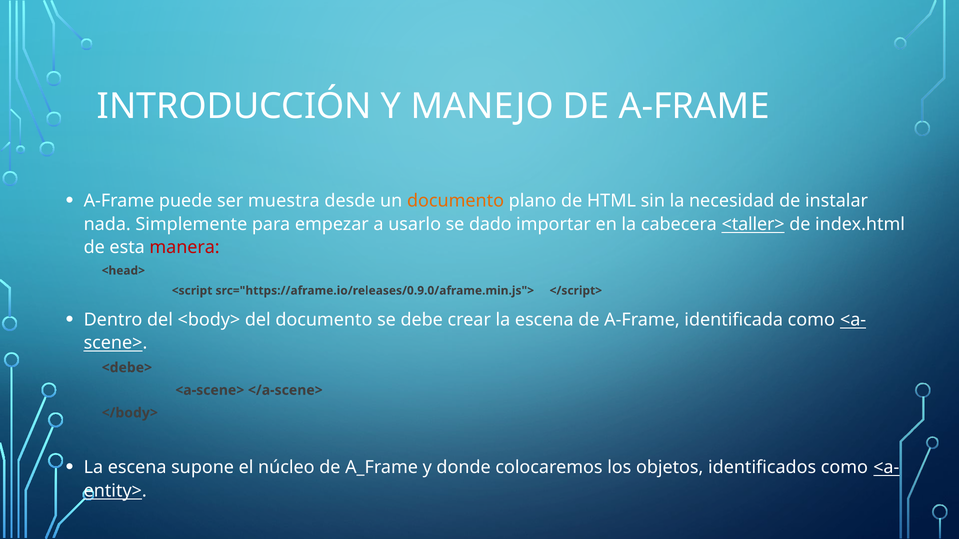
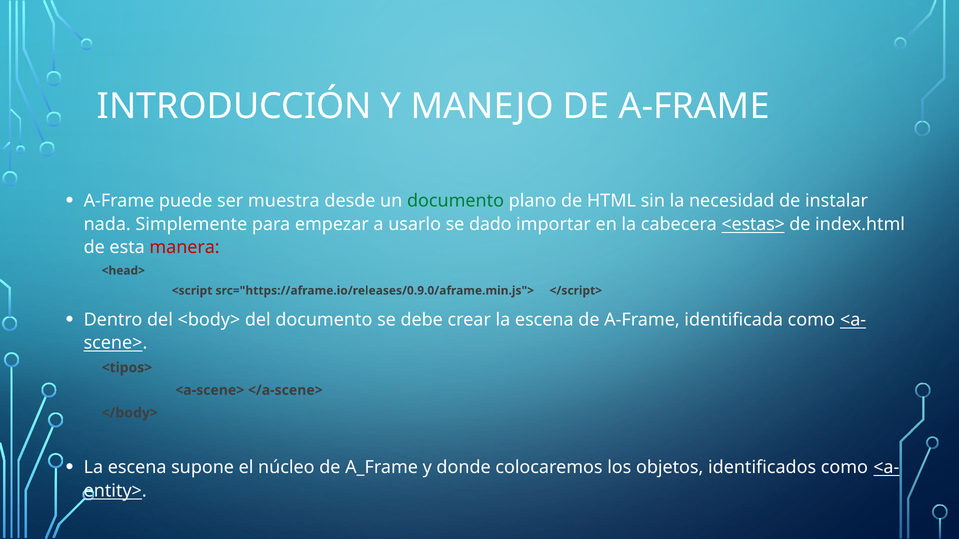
documento at (456, 201) colour: orange -> green
<taller>: <taller> -> <estas>
<debe>: <debe> -> <tipos>
